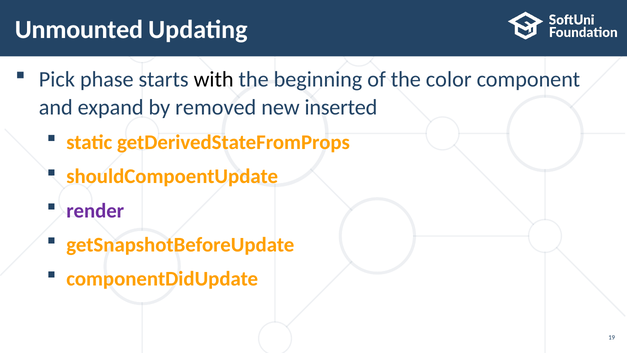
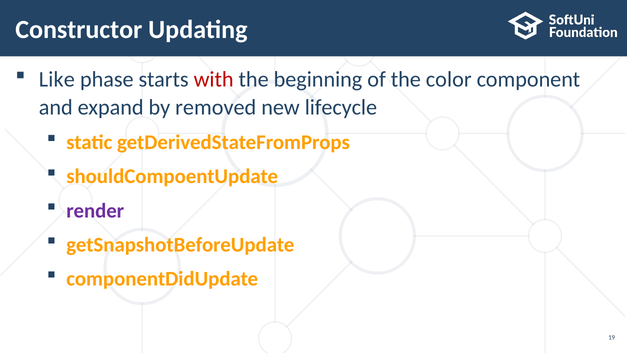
Unmounted: Unmounted -> Constructor
Pick: Pick -> Like
with colour: black -> red
inserted: inserted -> lifecycle
